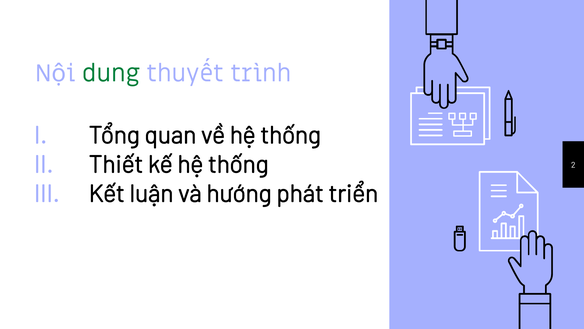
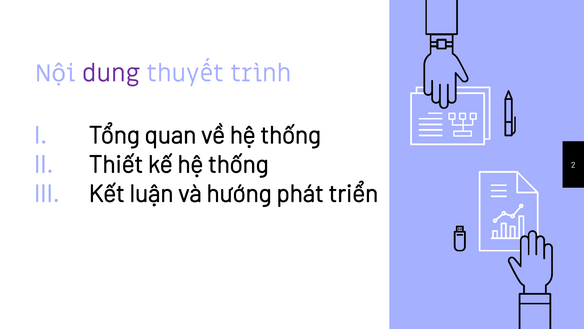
dung colour: green -> purple
